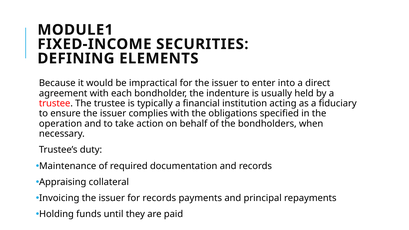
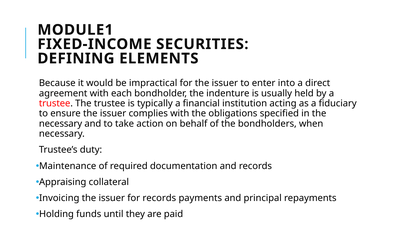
operation at (61, 124): operation -> necessary
